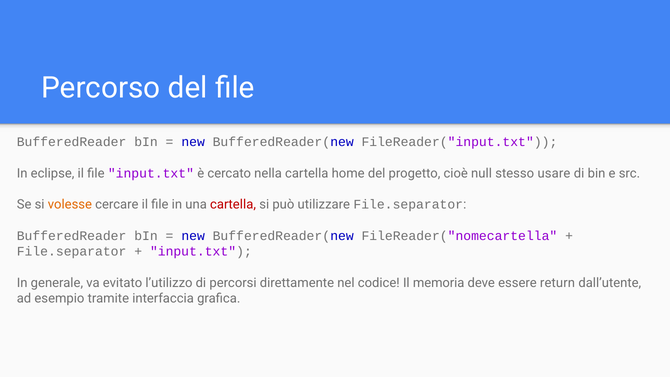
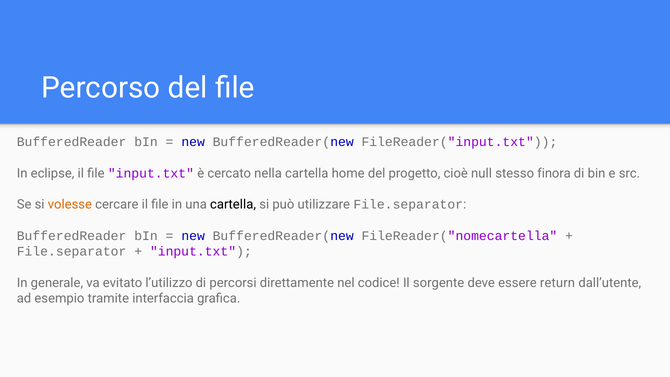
usare: usare -> finora
cartella at (233, 205) colour: red -> black
memoria: memoria -> sorgente
